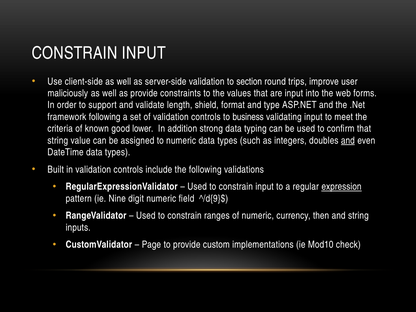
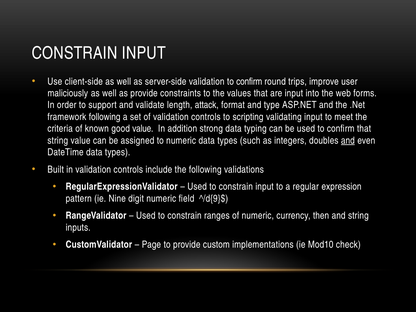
validation to section: section -> confirm
shield: shield -> attack
business: business -> scripting
good lower: lower -> value
expression underline: present -> none
